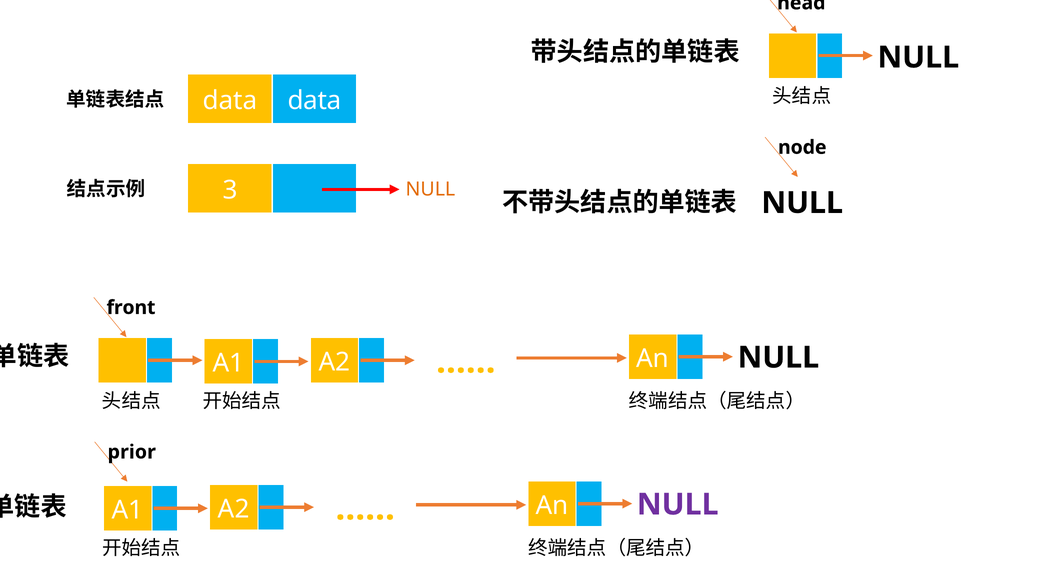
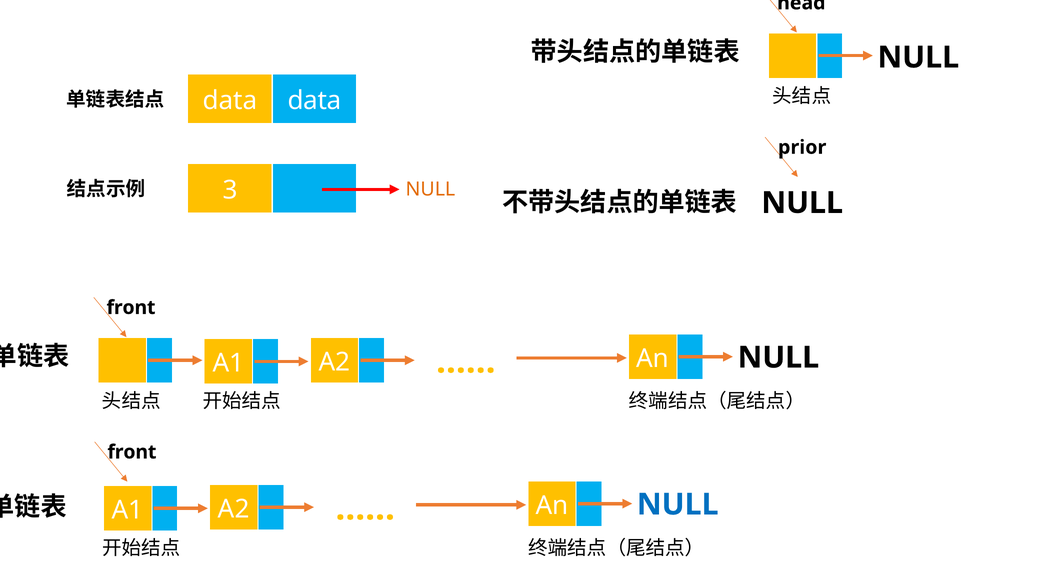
node: node -> prior
prior at (132, 452): prior -> front
NULL at (678, 505) colour: purple -> blue
